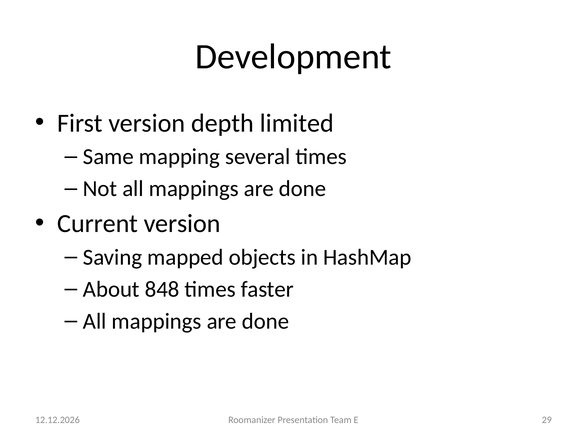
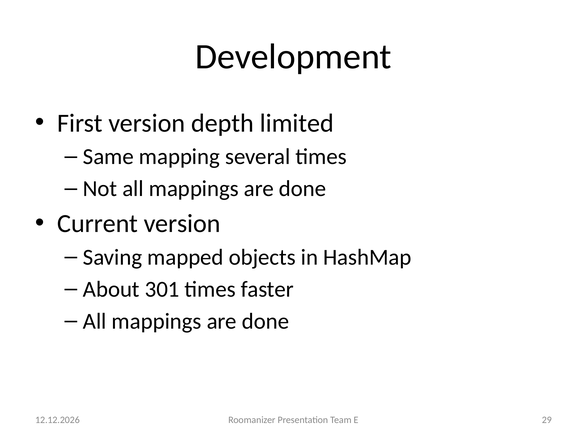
848: 848 -> 301
